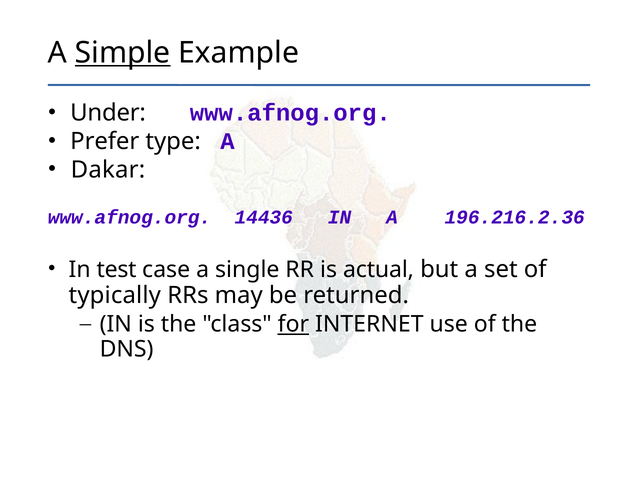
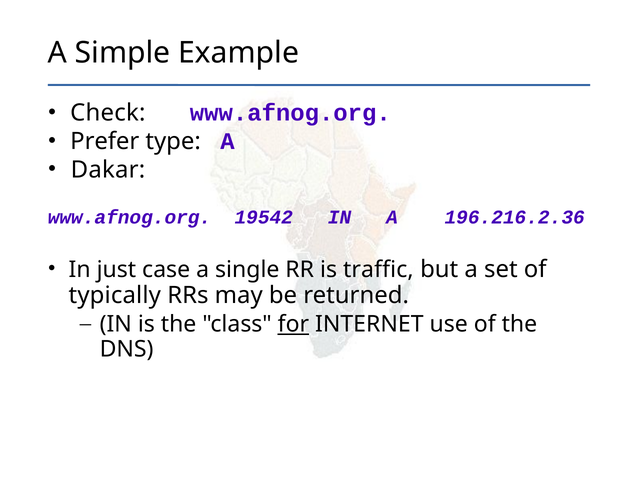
Simple underline: present -> none
Under: Under -> Check
14436: 14436 -> 19542
test: test -> just
actual: actual -> traffic
